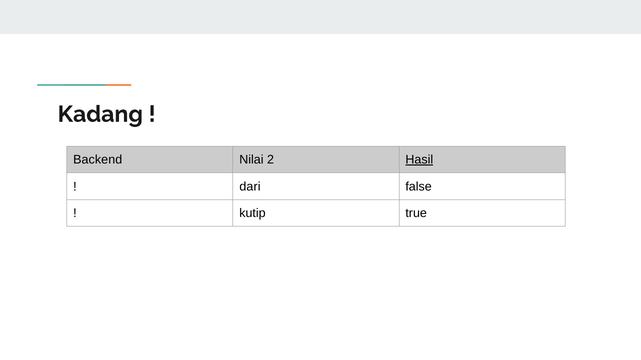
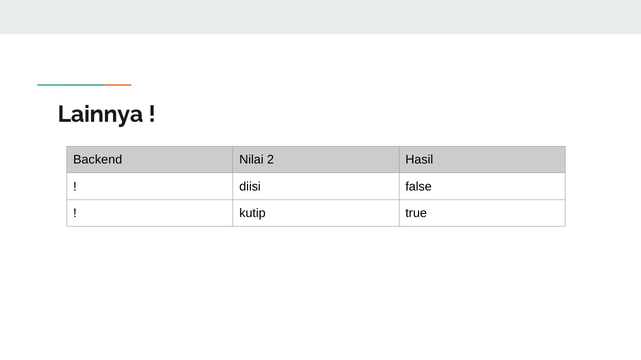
Kadang: Kadang -> Lainnya
Hasil underline: present -> none
dari: dari -> diisi
